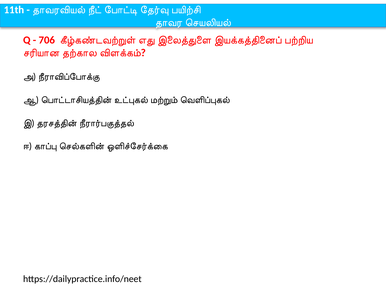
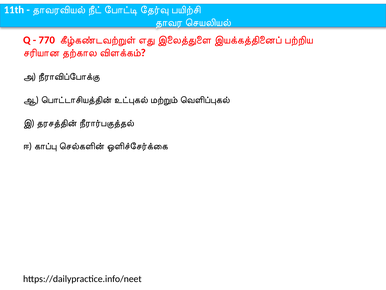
706: 706 -> 770
